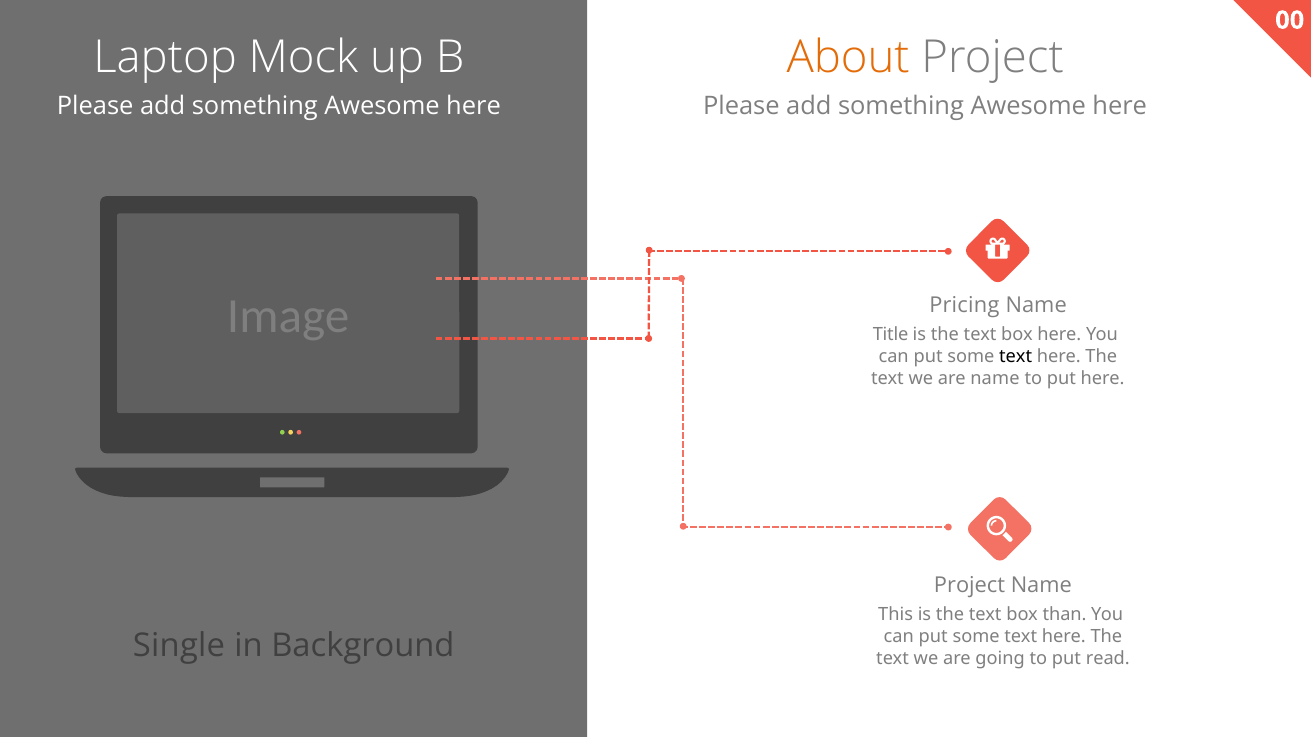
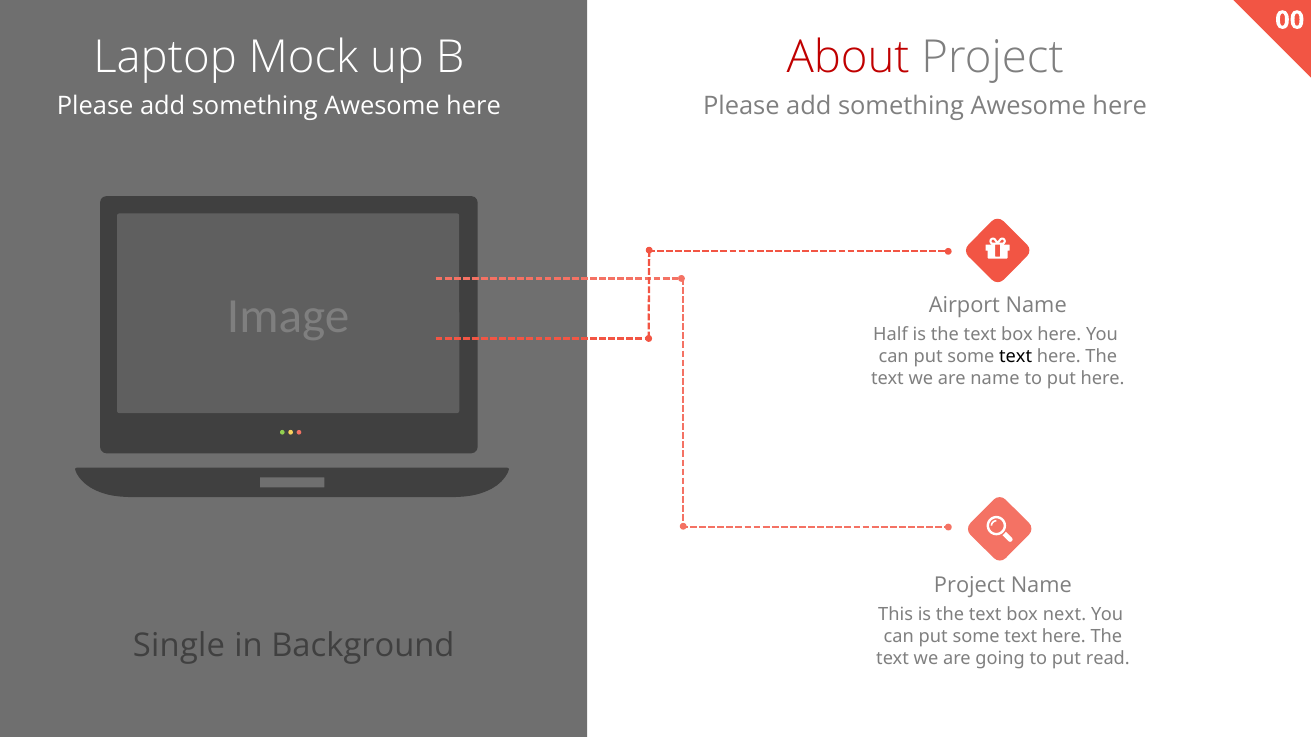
About colour: orange -> red
Pricing: Pricing -> Airport
Title: Title -> Half
than: than -> next
